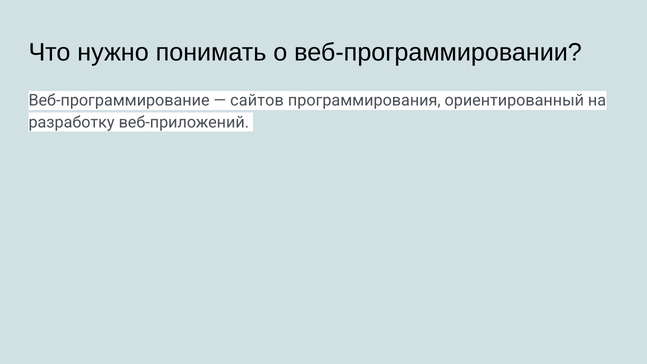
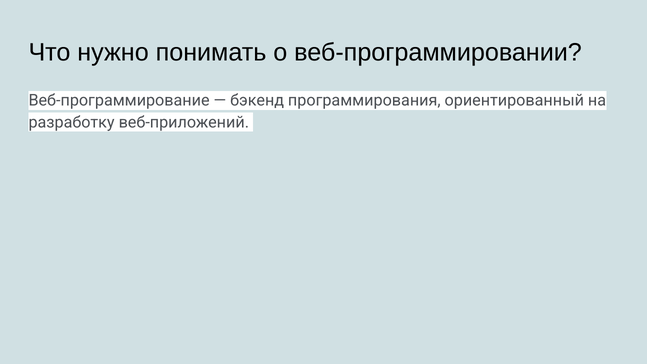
сайтов: сайтов -> бэкенд
